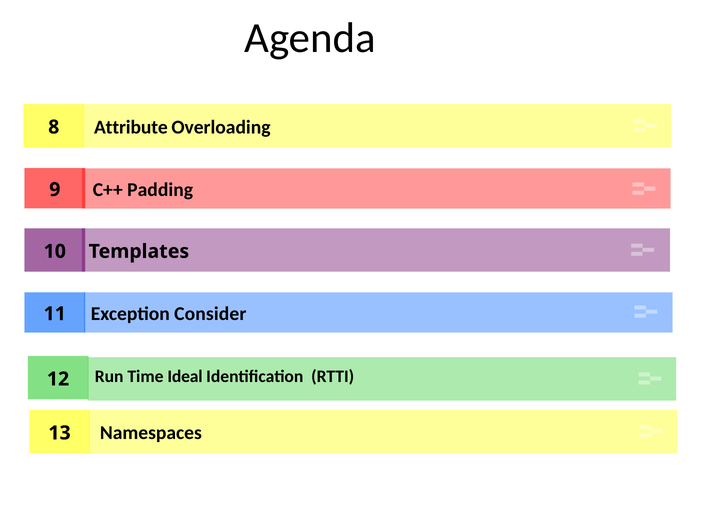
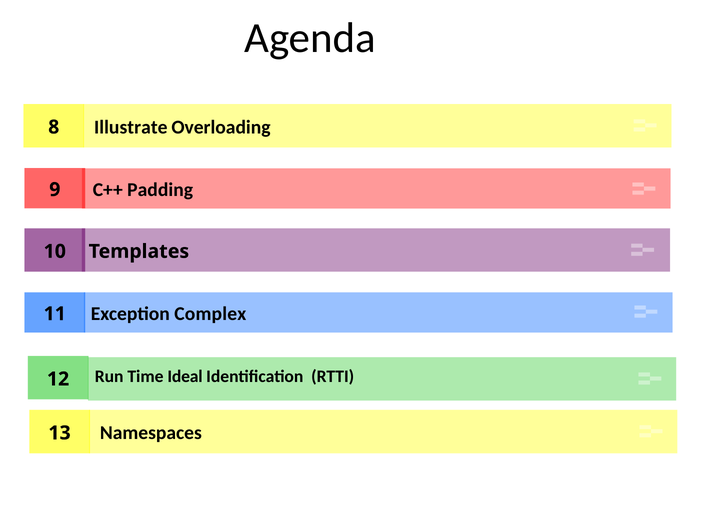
Attribute: Attribute -> Illustrate
Consider: Consider -> Complex
